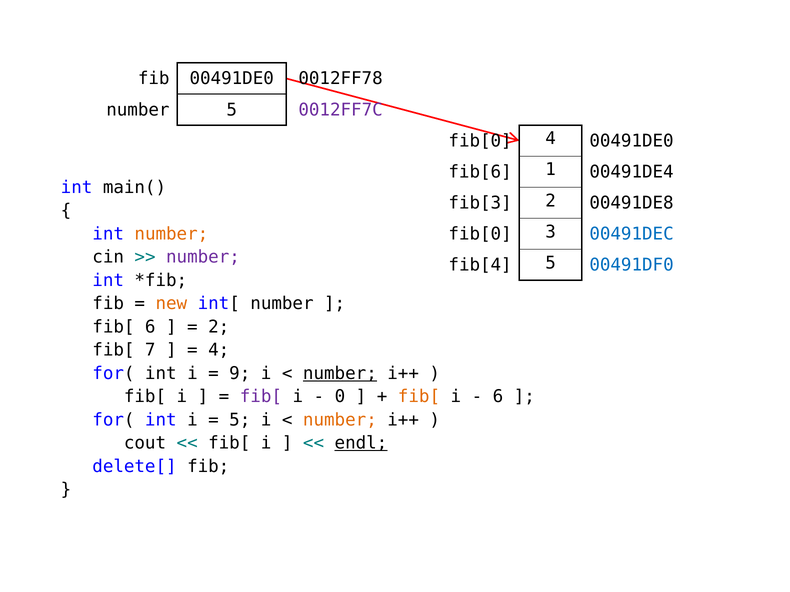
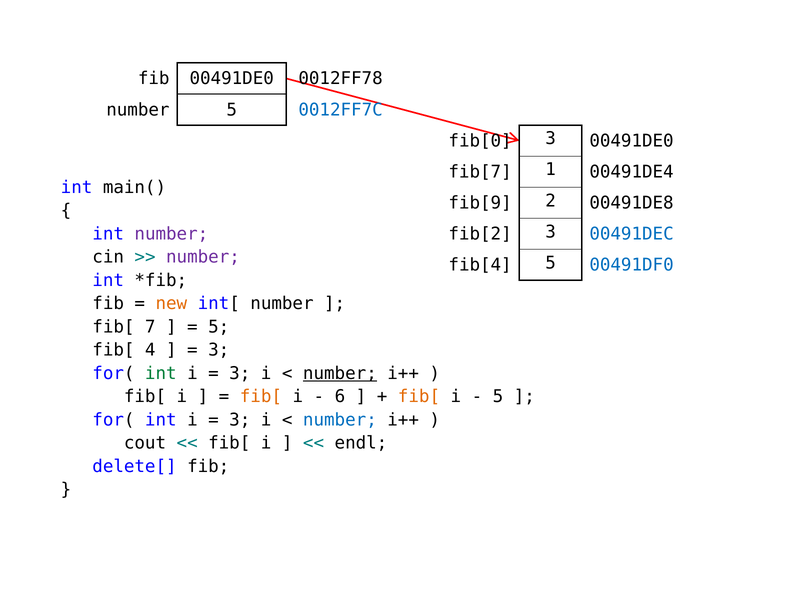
0012FF7C colour: purple -> blue
fib[0 4: 4 -> 3
fib[6: fib[6 -> fib[7
fib[3: fib[3 -> fib[9
number at (171, 234) colour: orange -> purple
fib[0 at (480, 234): fib[0 -> fib[2
fib[ 6: 6 -> 7
2 at (219, 327): 2 -> 5
7: 7 -> 4
4 at (219, 350): 4 -> 3
int at (161, 374) colour: black -> green
9 at (240, 374): 9 -> 3
fib[ at (261, 397) colour: purple -> orange
0: 0 -> 6
6 at (498, 397): 6 -> 5
5 at (240, 420): 5 -> 3
number at (340, 420) colour: orange -> blue
endl underline: present -> none
